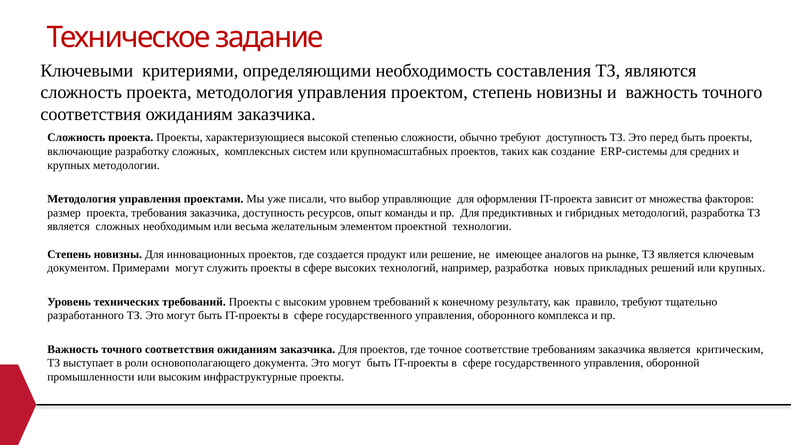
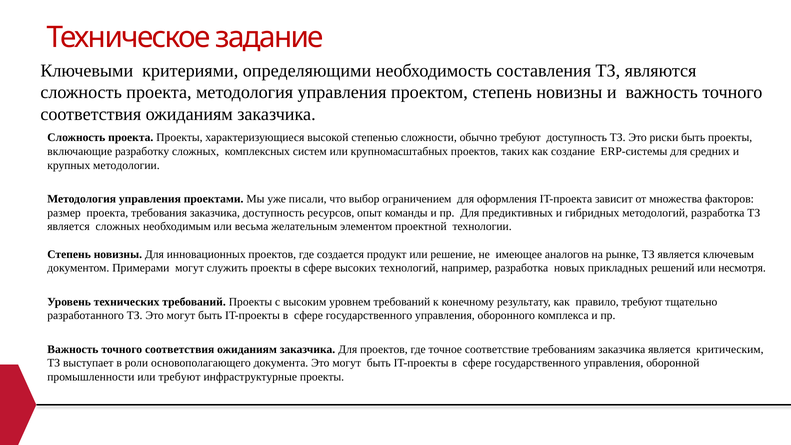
перед: перед -> риски
управляющие: управляющие -> ограничением
или крупных: крупных -> несмотря
или высоким: высоким -> требуют
